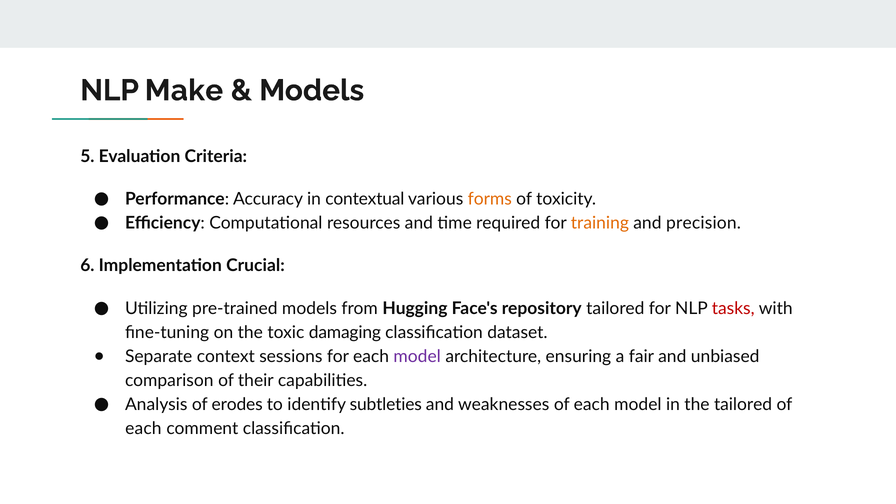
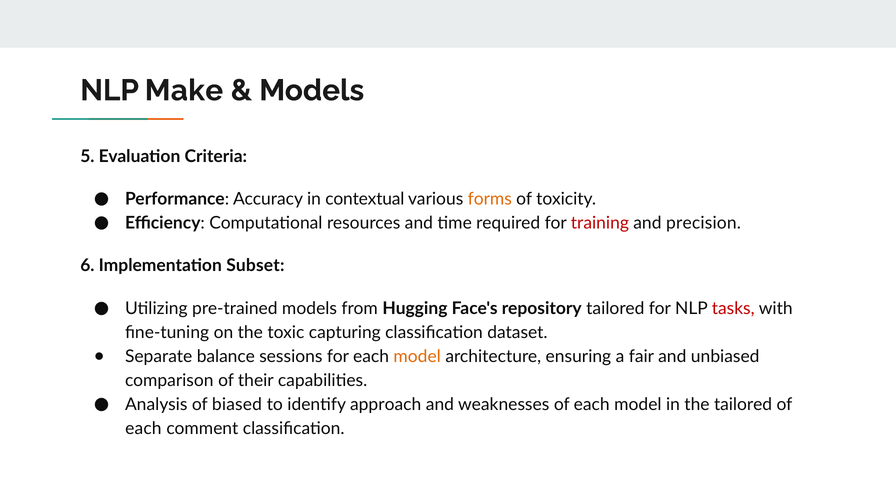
training colour: orange -> red
Crucial: Crucial -> Subset
damaging: damaging -> capturing
context: context -> balance
model at (417, 356) colour: purple -> orange
erodes: erodes -> biased
subtleties: subtleties -> approach
